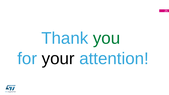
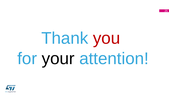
you colour: green -> red
